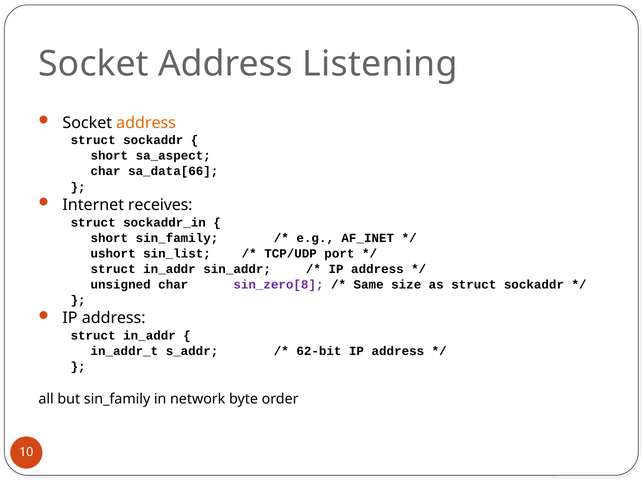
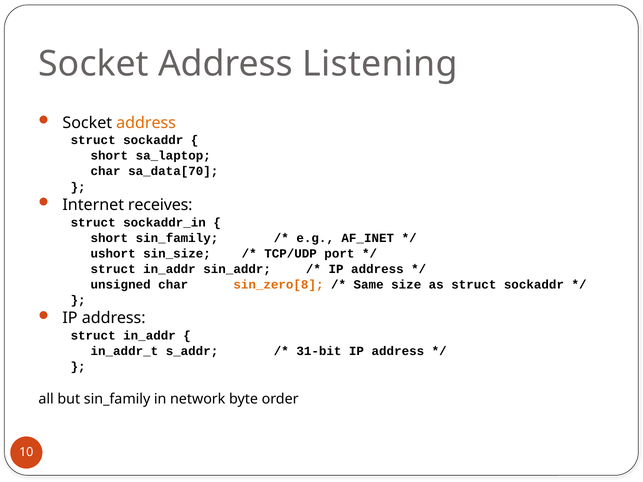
sa_aspect: sa_aspect -> sa_laptop
sa_data[66: sa_data[66 -> sa_data[70
sin_list: sin_list -> sin_size
sin_zero[8 colour: purple -> orange
62-bit: 62-bit -> 31-bit
